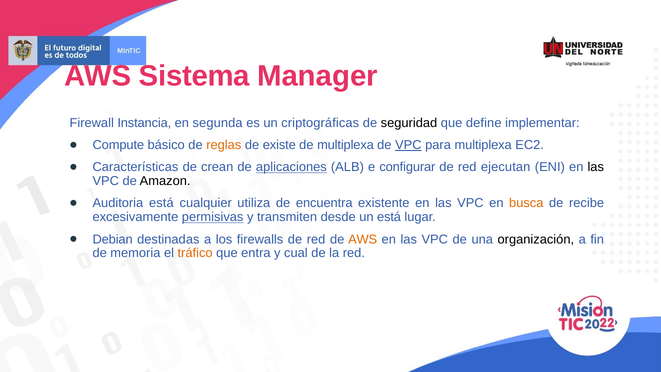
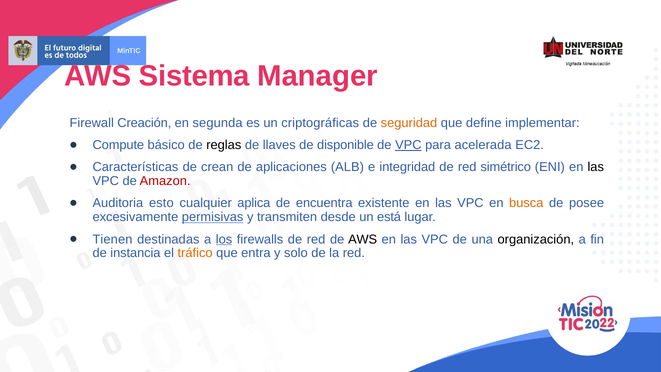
Instancia: Instancia -> Creación
seguridad colour: black -> orange
reglas colour: orange -> black
existe: existe -> llaves
de multiplexa: multiplexa -> disponible
para multiplexa: multiplexa -> acelerada
aplicaciones underline: present -> none
configurar: configurar -> integridad
ejecutan: ejecutan -> simétrico
Amazon colour: black -> red
Auditoria está: está -> esto
utiliza: utiliza -> aplica
recibe: recibe -> posee
Debian: Debian -> Tienen
los underline: none -> present
AWS at (363, 239) colour: orange -> black
memoria: memoria -> instancia
cual: cual -> solo
